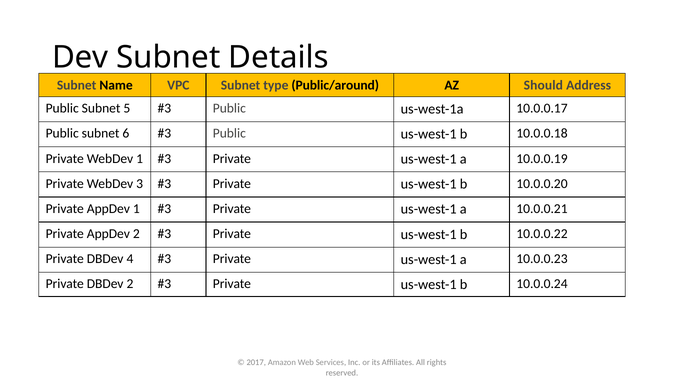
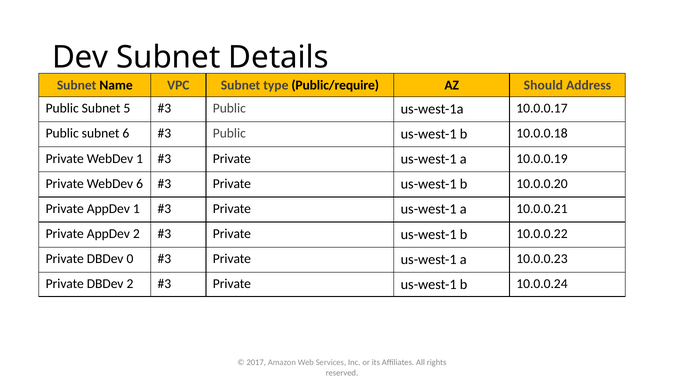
Public/around: Public/around -> Public/require
WebDev 3: 3 -> 6
4: 4 -> 0
